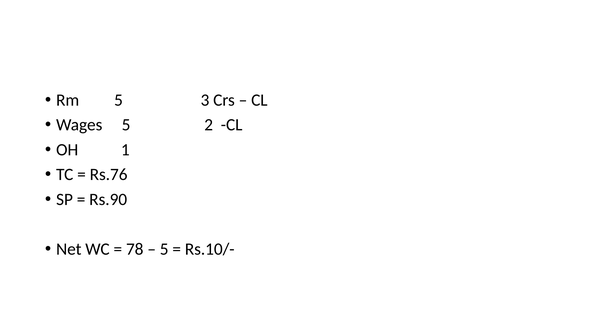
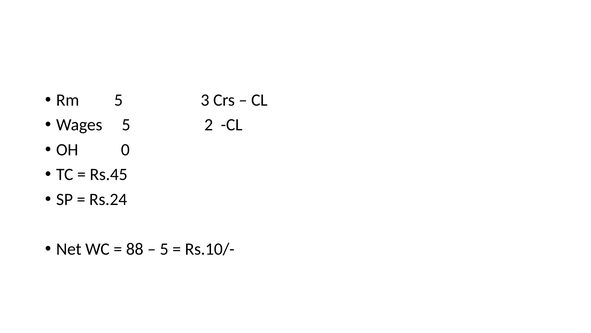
1: 1 -> 0
Rs.76: Rs.76 -> Rs.45
Rs.90: Rs.90 -> Rs.24
78: 78 -> 88
